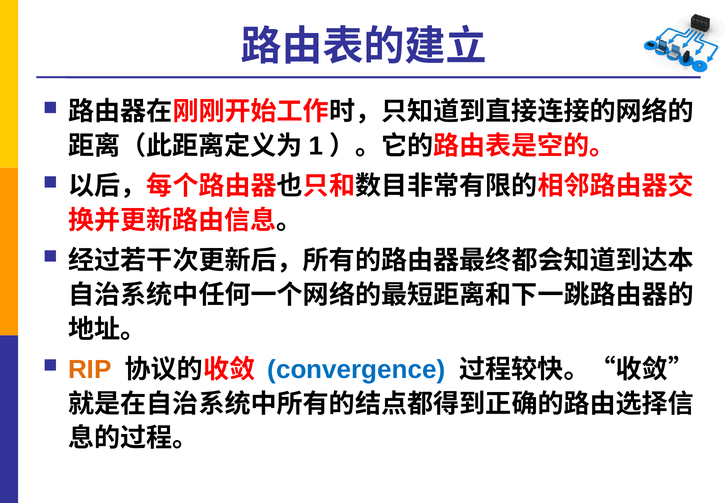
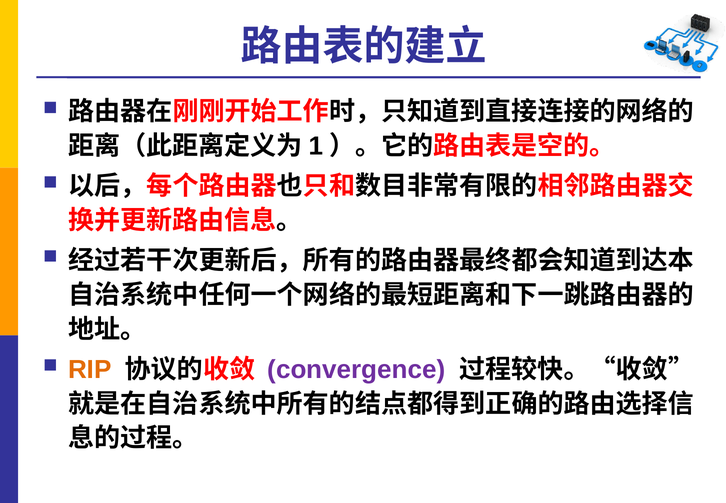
convergence colour: blue -> purple
